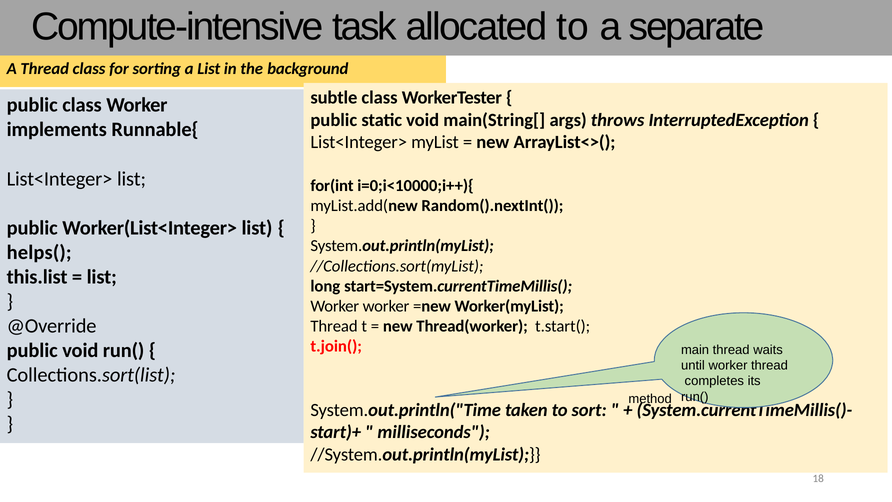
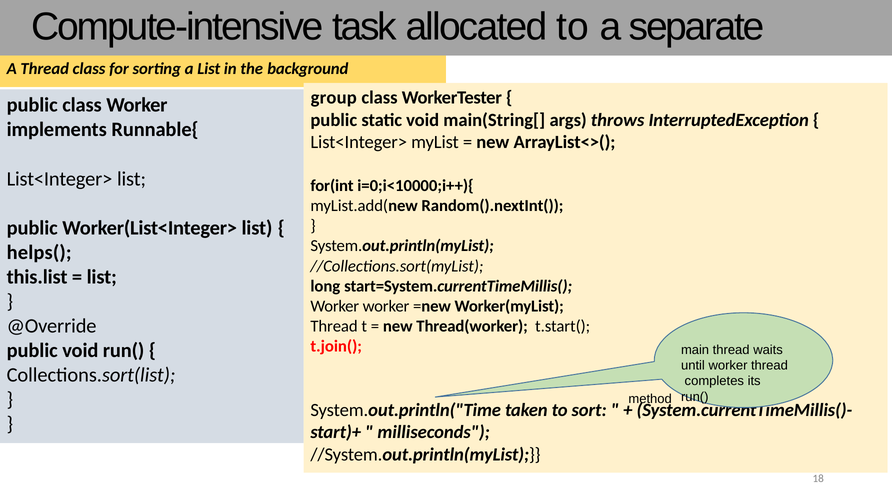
subtle: subtle -> group
